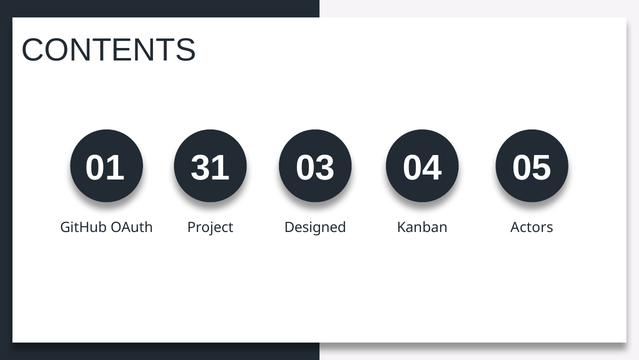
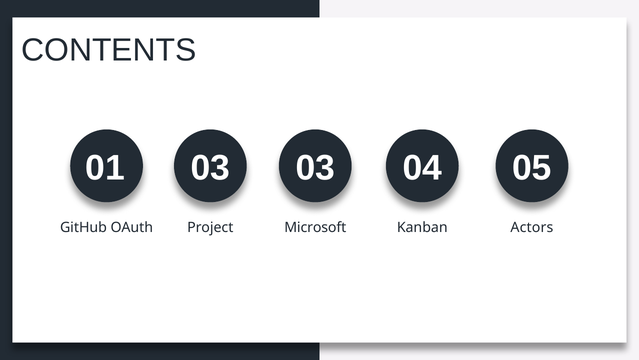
01 31: 31 -> 03
Designed: Designed -> Microsoft
